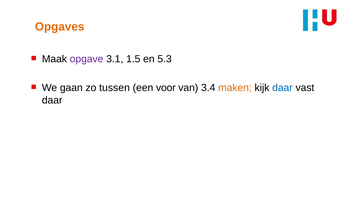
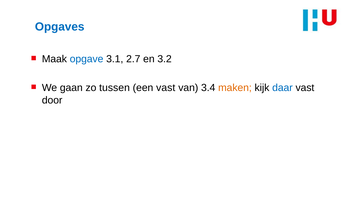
Opgaves colour: orange -> blue
opgave colour: purple -> blue
1.5: 1.5 -> 2.7
5.3: 5.3 -> 3.2
een voor: voor -> vast
daar at (52, 100): daar -> door
